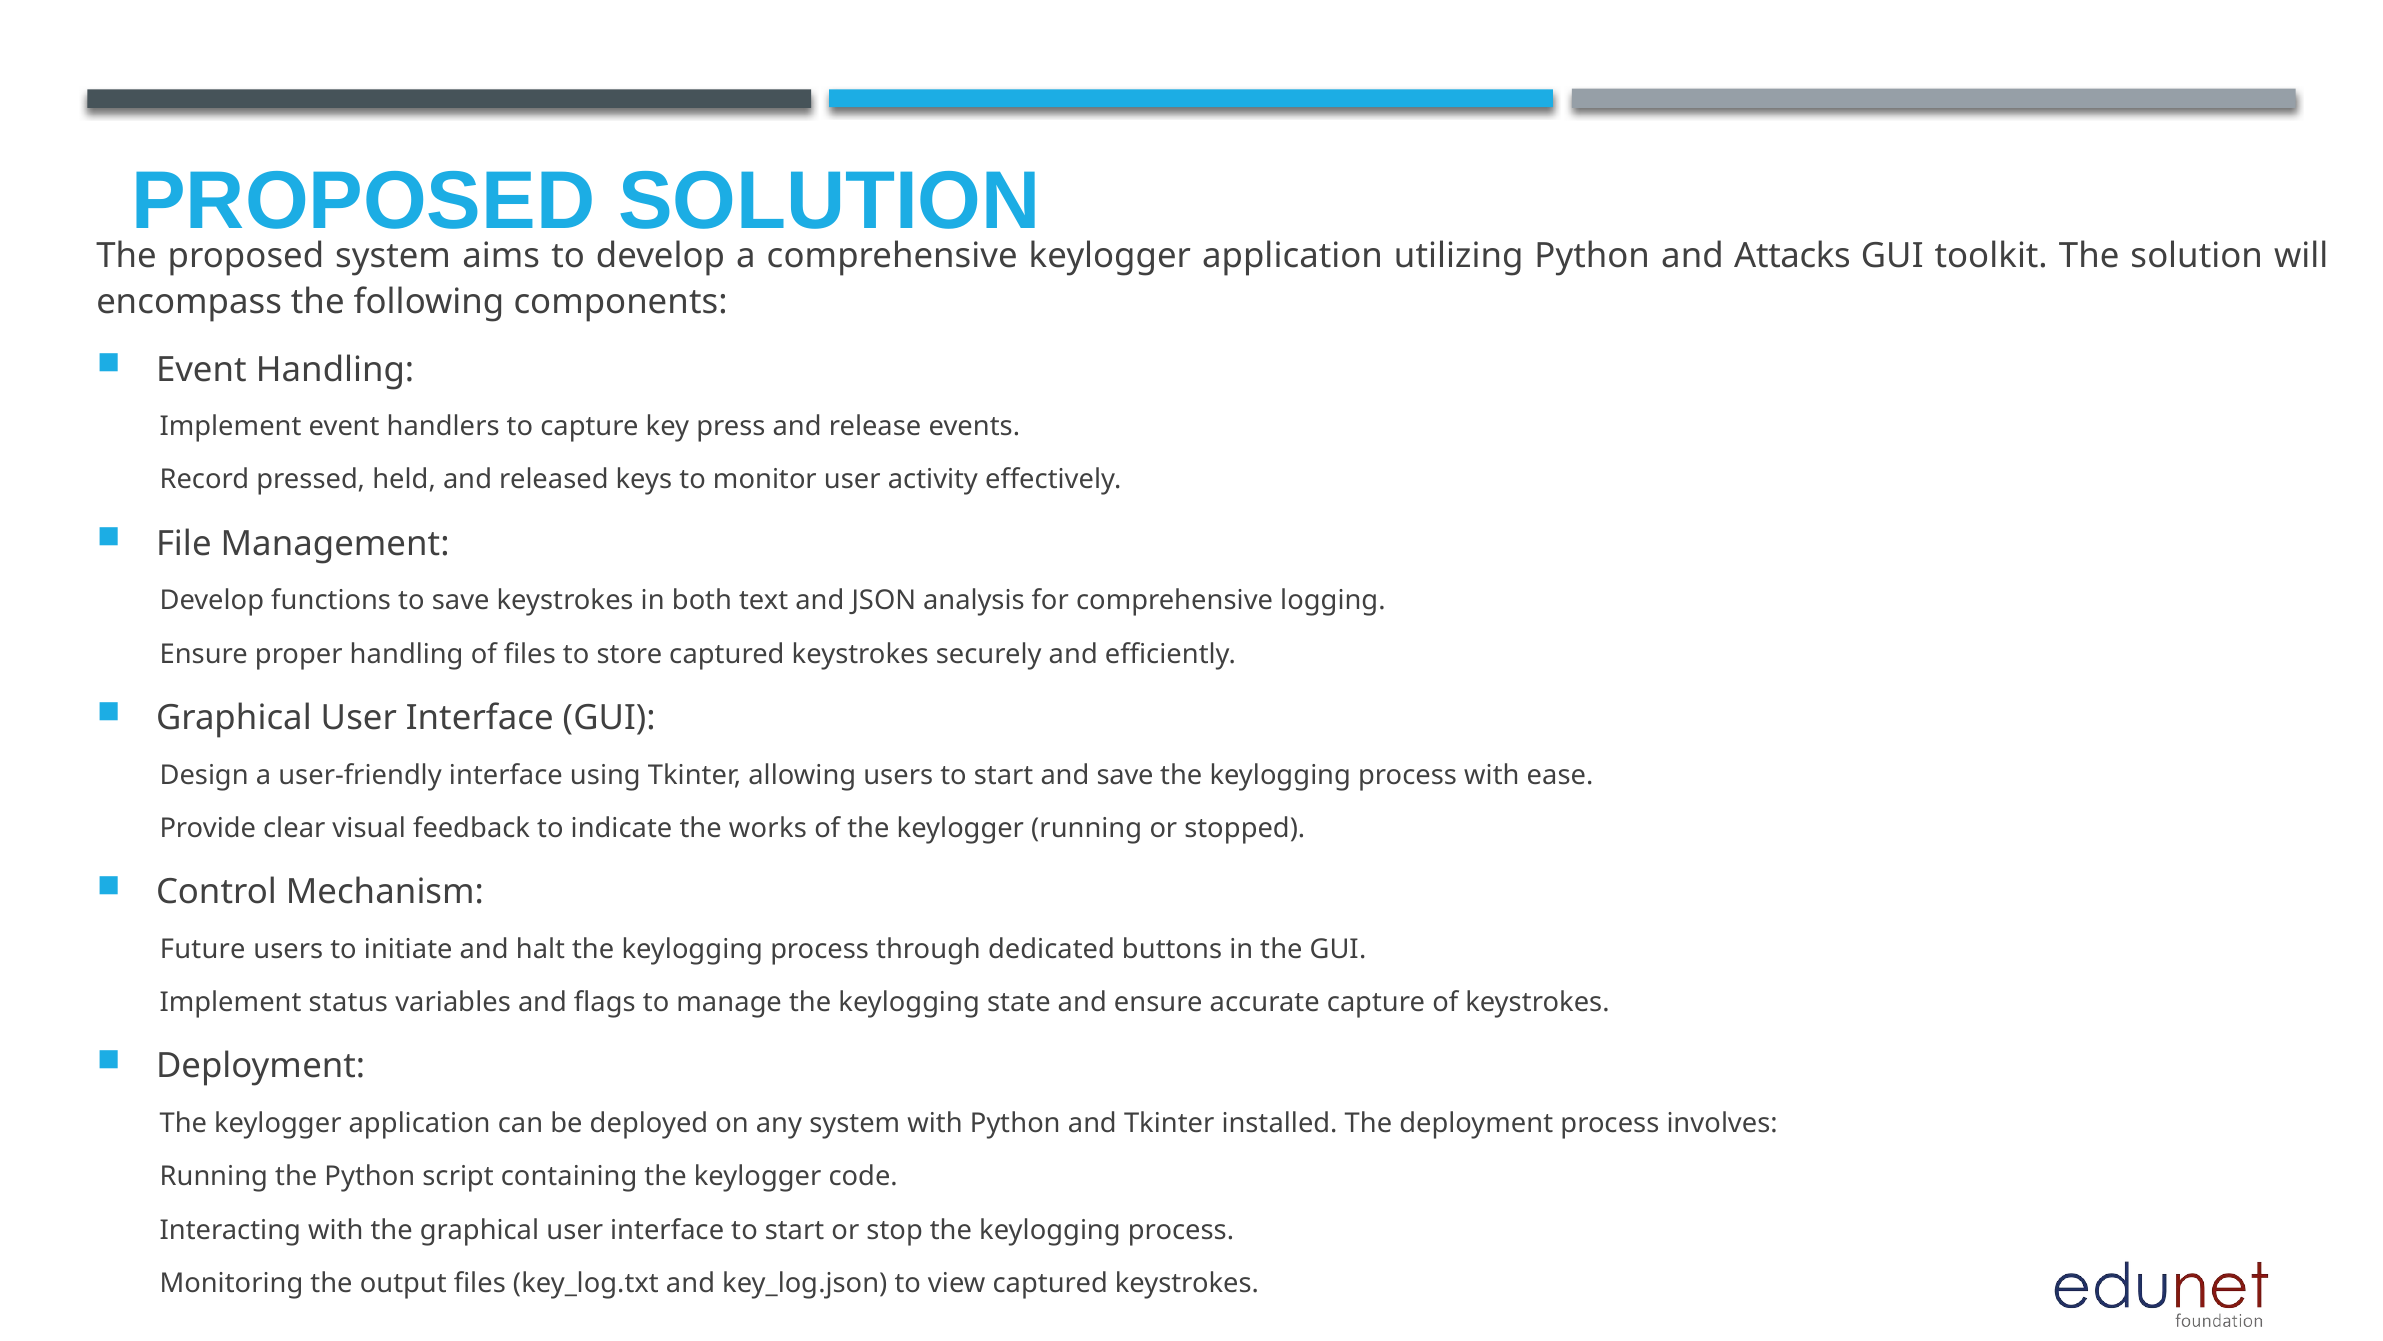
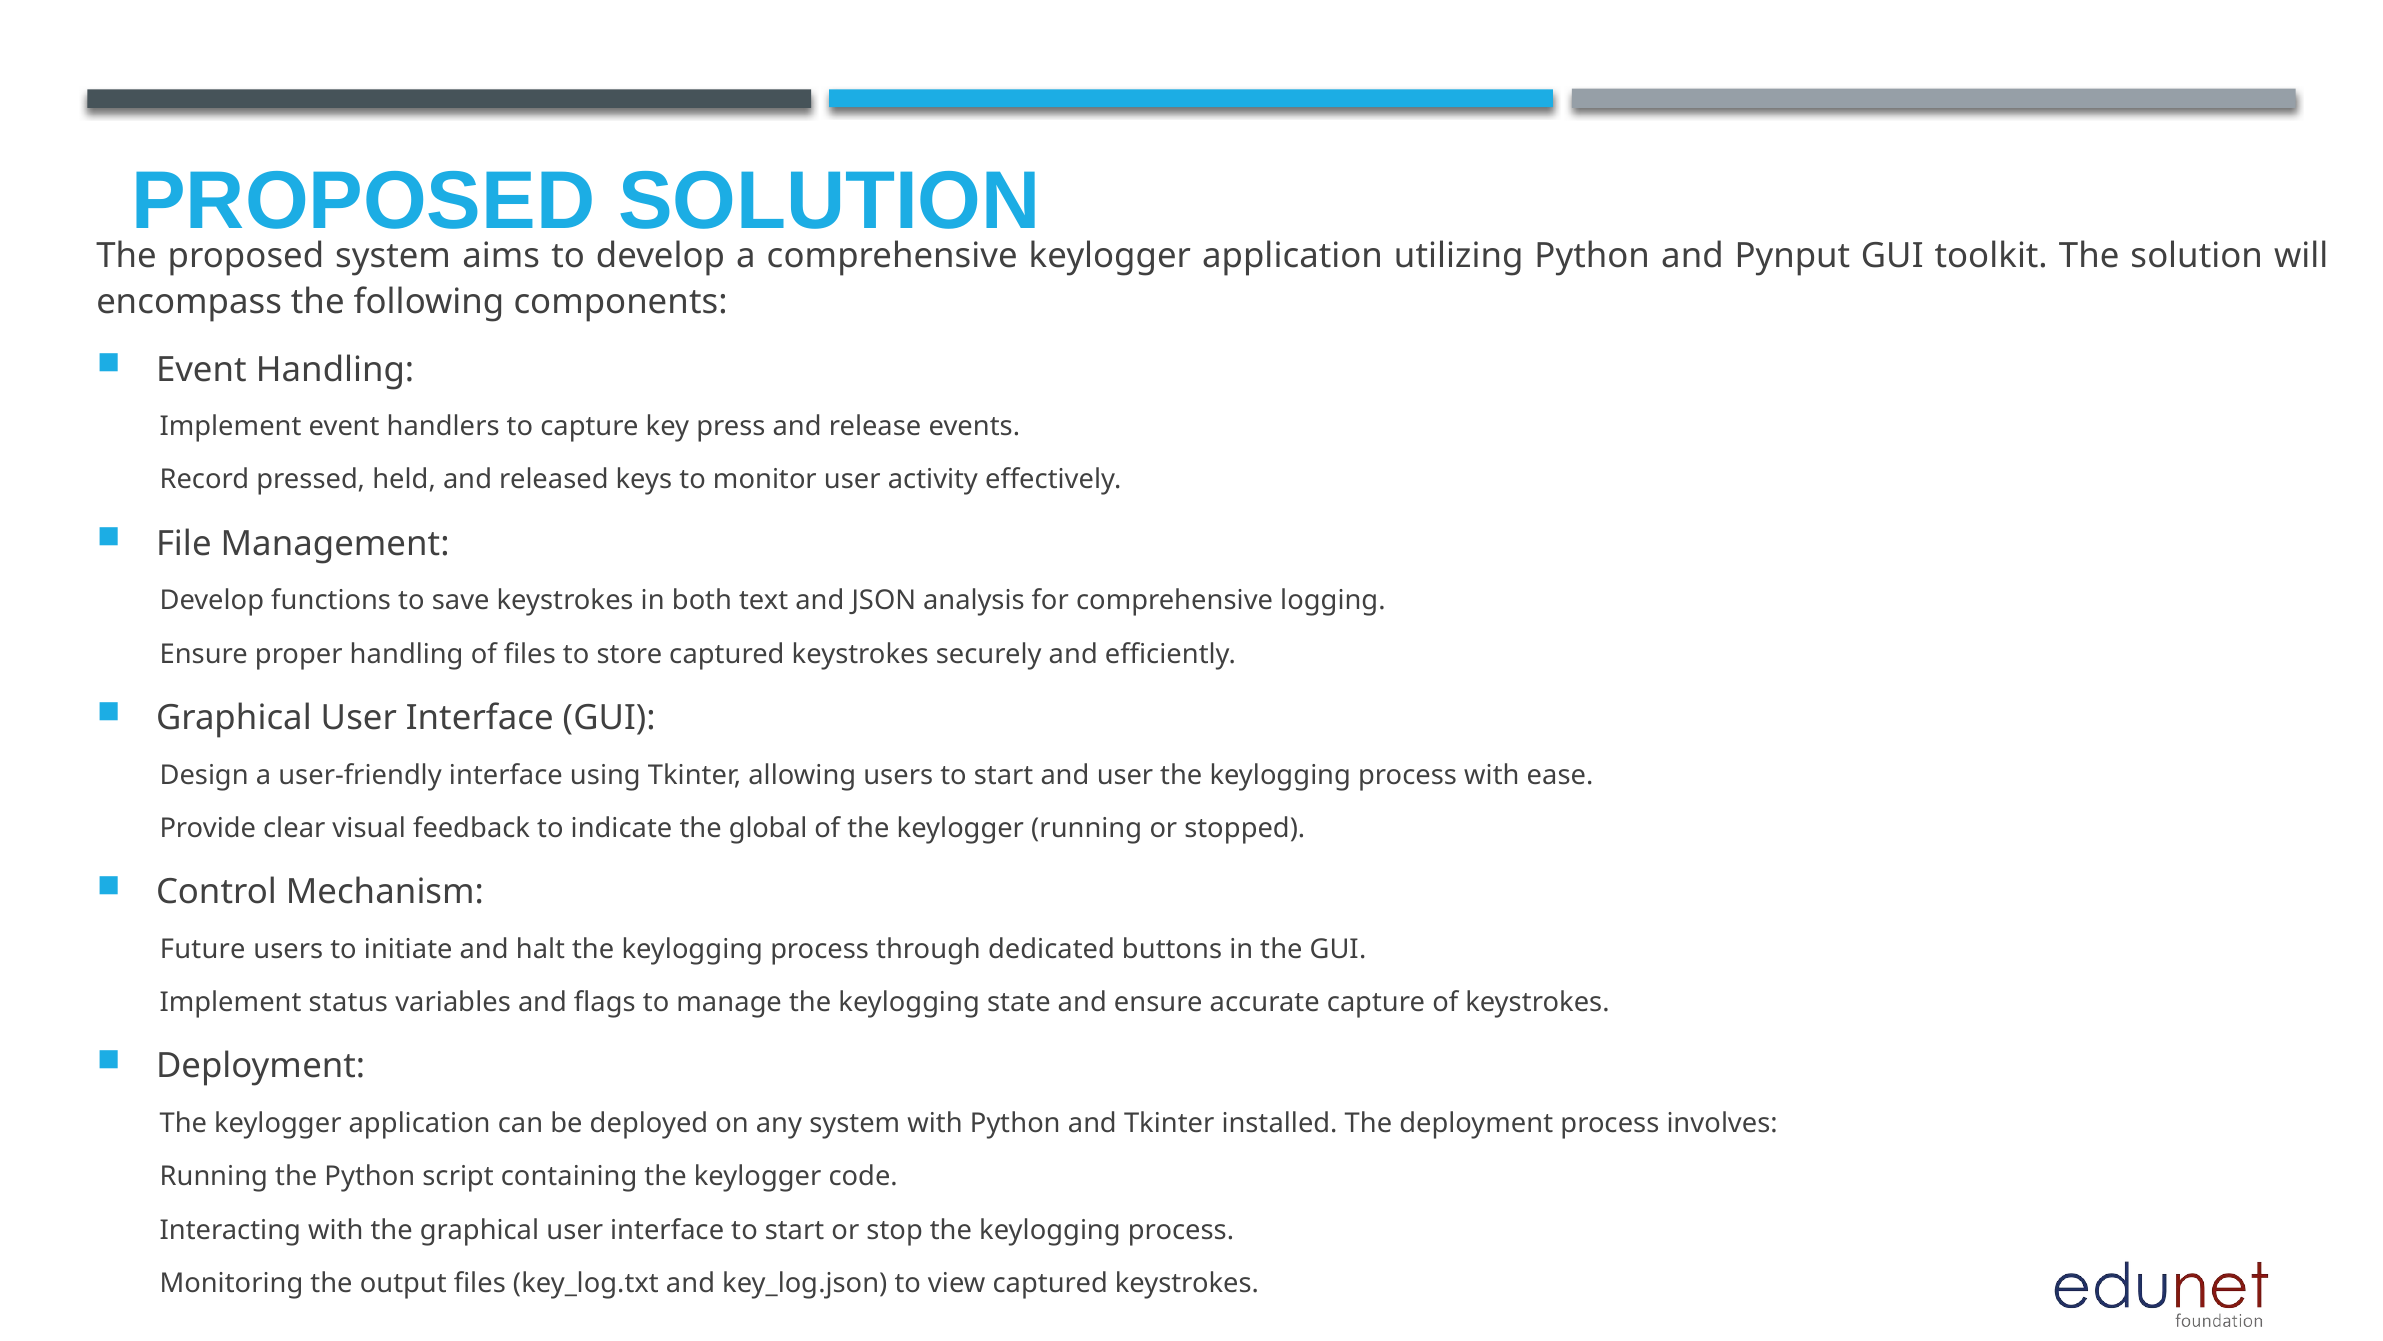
Attacks: Attacks -> Pynput
and save: save -> user
works: works -> global
